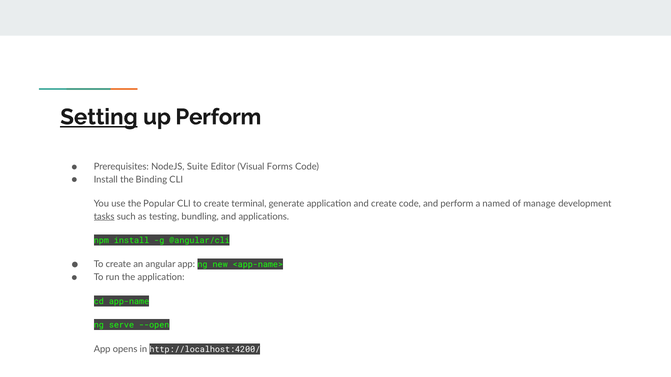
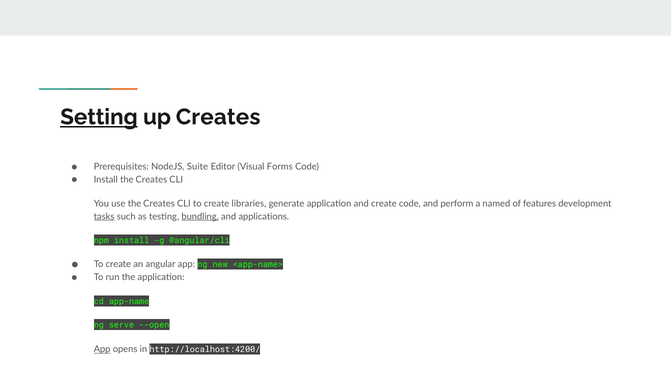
up Perform: Perform -> Creates
Install the Binding: Binding -> Creates
use the Popular: Popular -> Creates
terminal: terminal -> libraries
manage: manage -> features
bundling underline: none -> present
App at (102, 350) underline: none -> present
